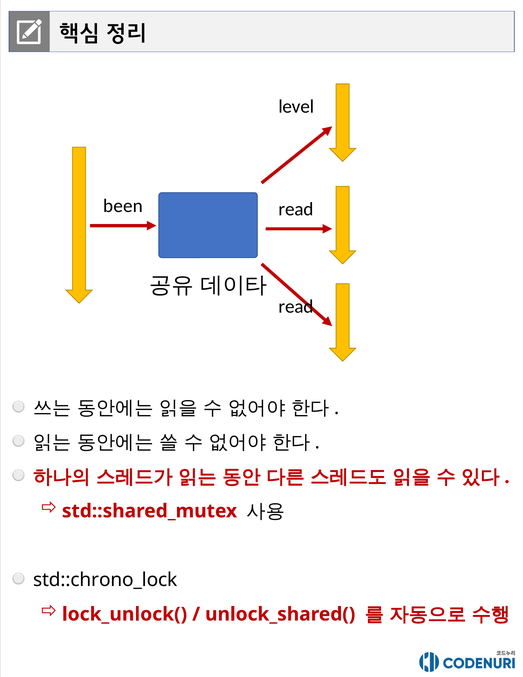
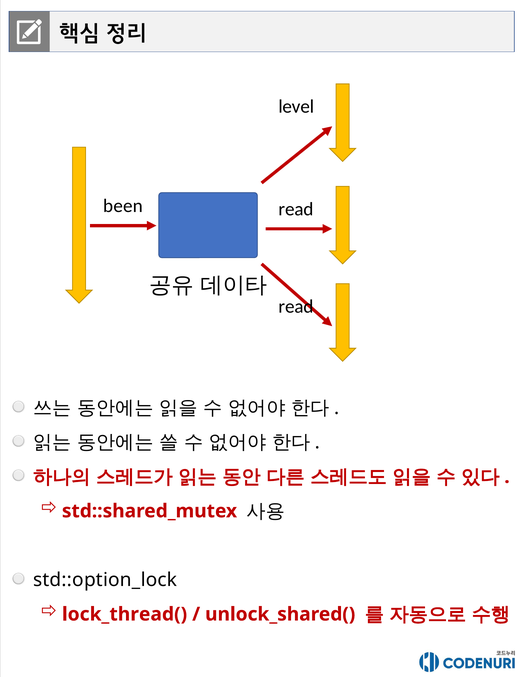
std::chrono_lock: std::chrono_lock -> std::option_lock
lock_unlock(: lock_unlock( -> lock_thread(
